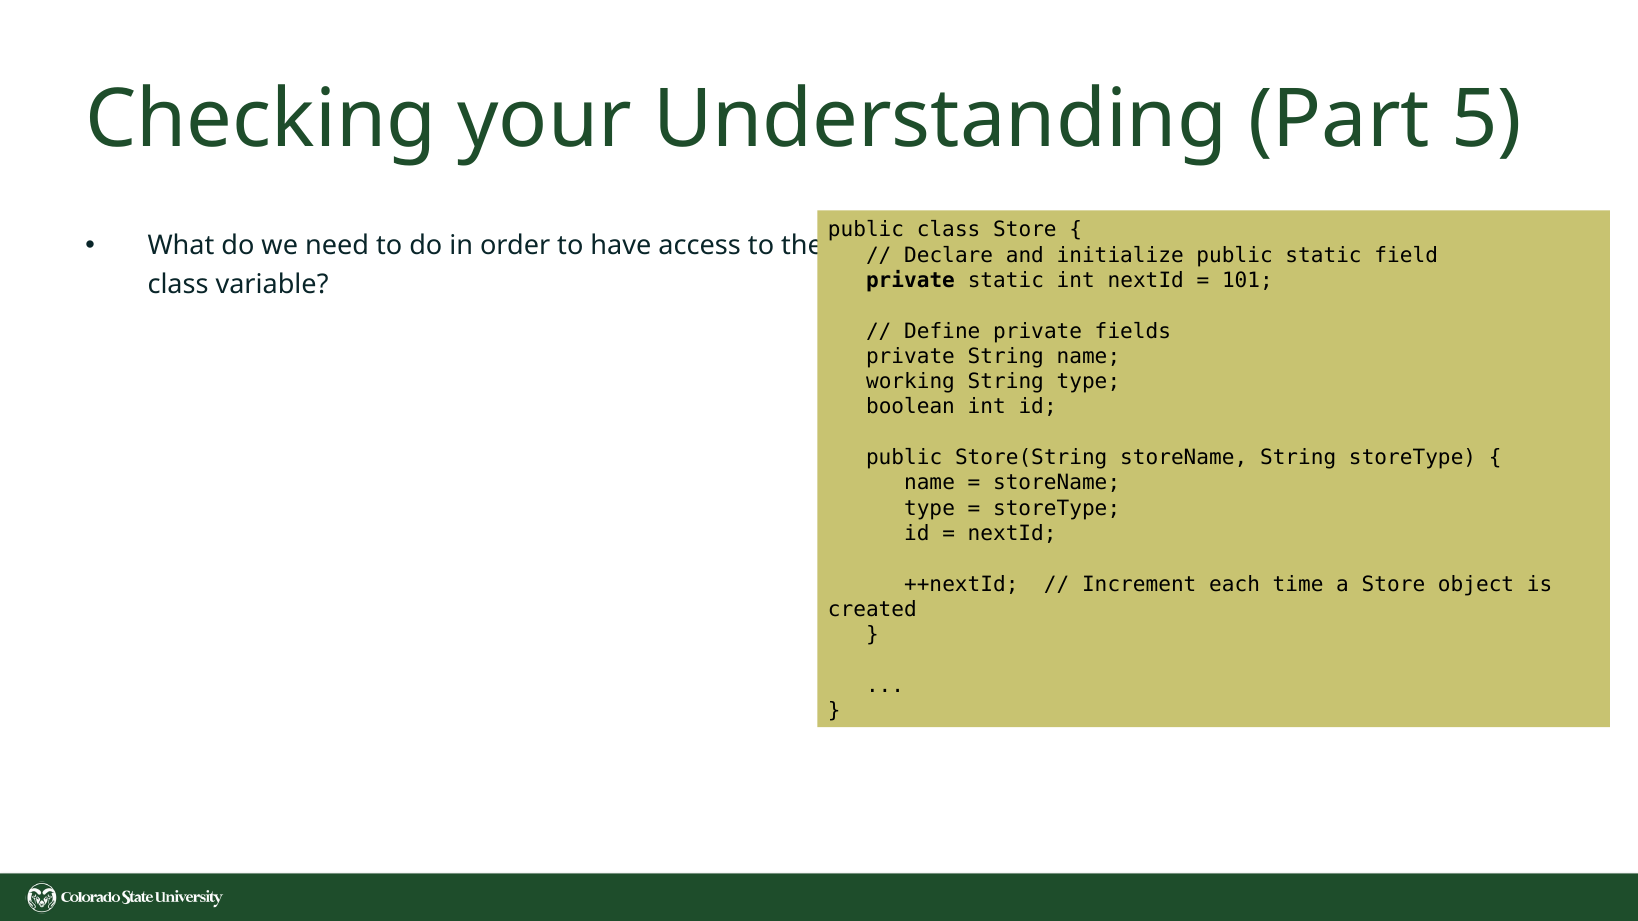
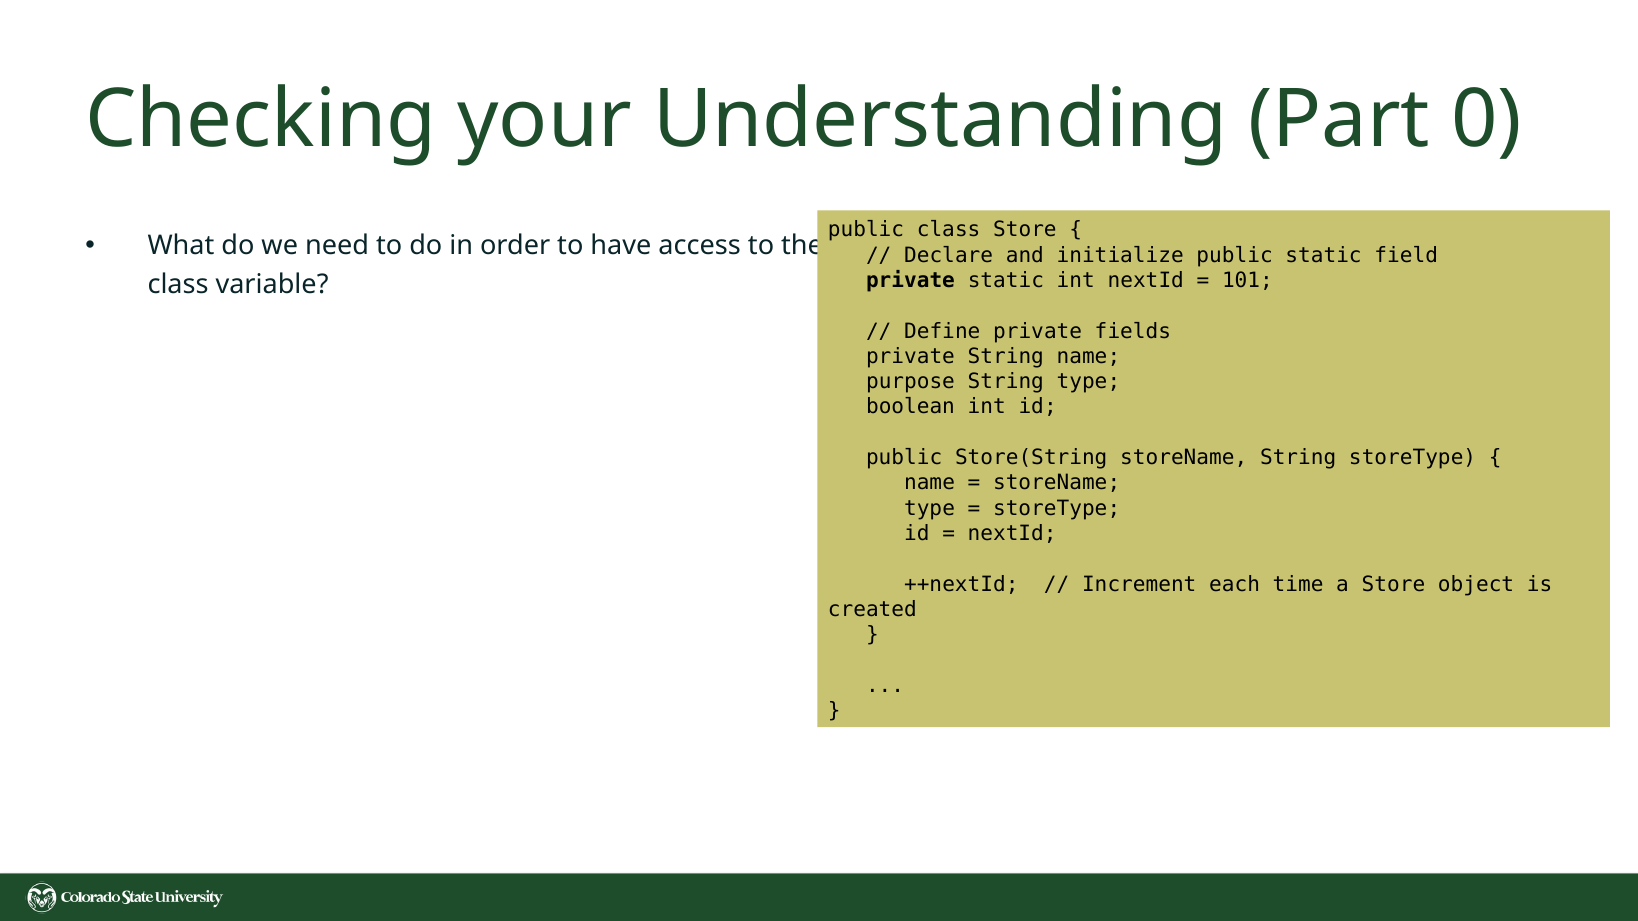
5: 5 -> 0
working: working -> purpose
